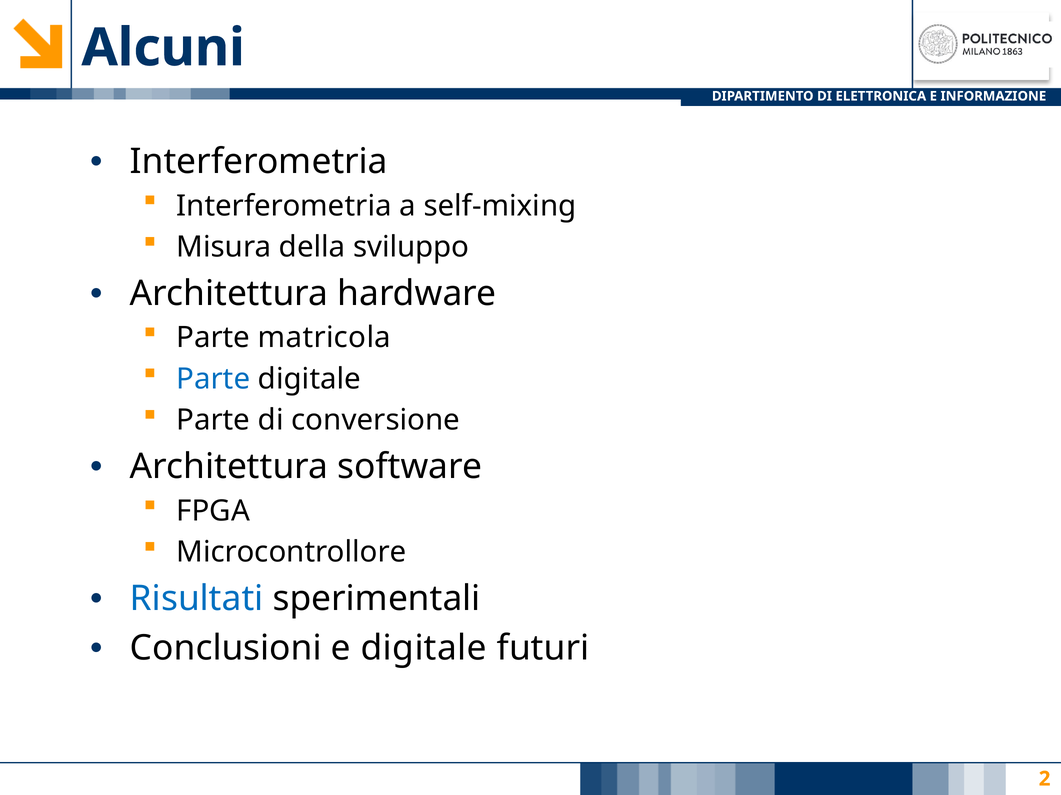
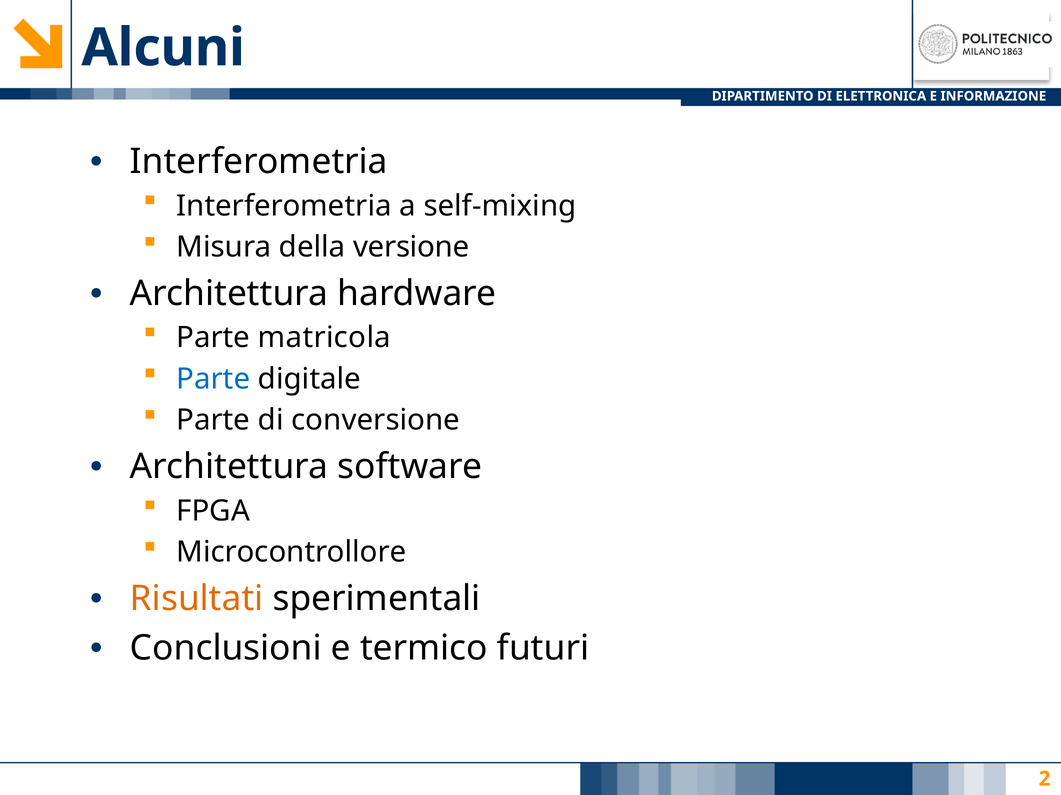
sviluppo: sviluppo -> versione
Risultati colour: blue -> orange
e digitale: digitale -> termico
